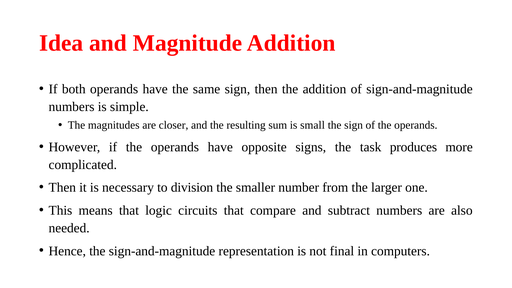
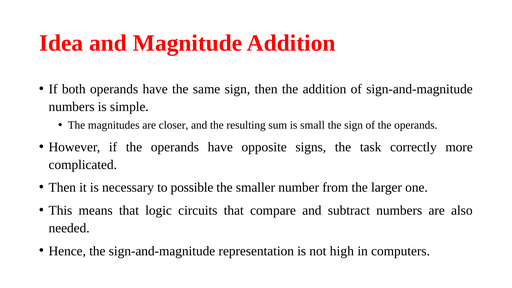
produces: produces -> correctly
division: division -> possible
final: final -> high
